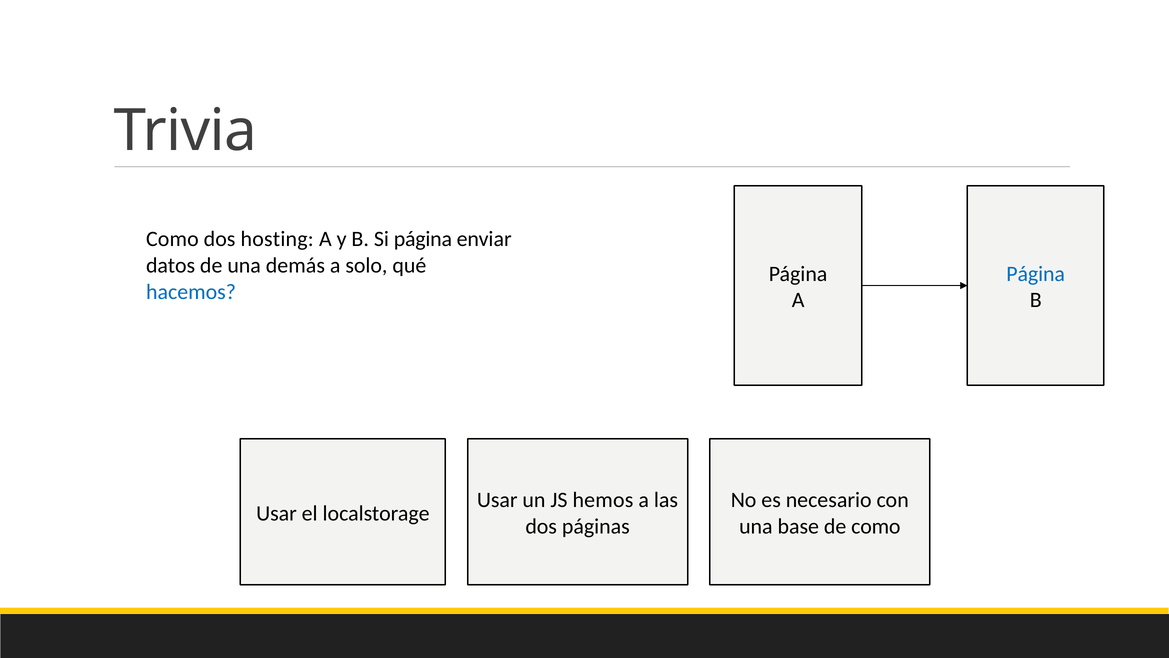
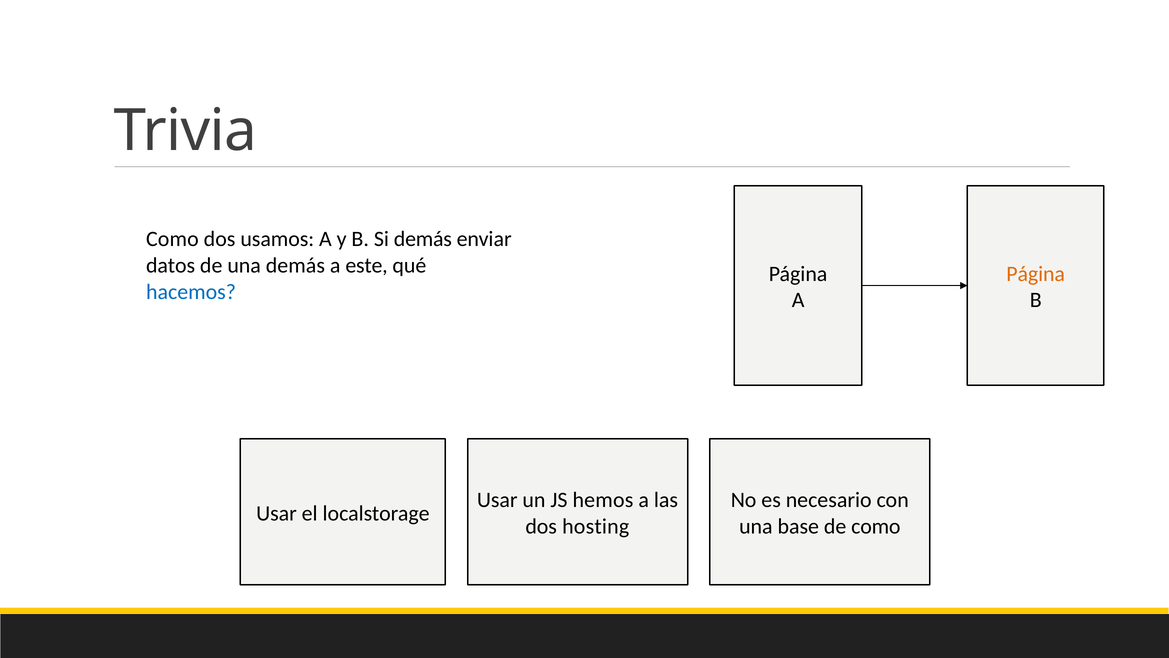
hosting: hosting -> usamos
Si página: página -> demás
solo: solo -> este
Página at (1036, 274) colour: blue -> orange
páginas: páginas -> hosting
